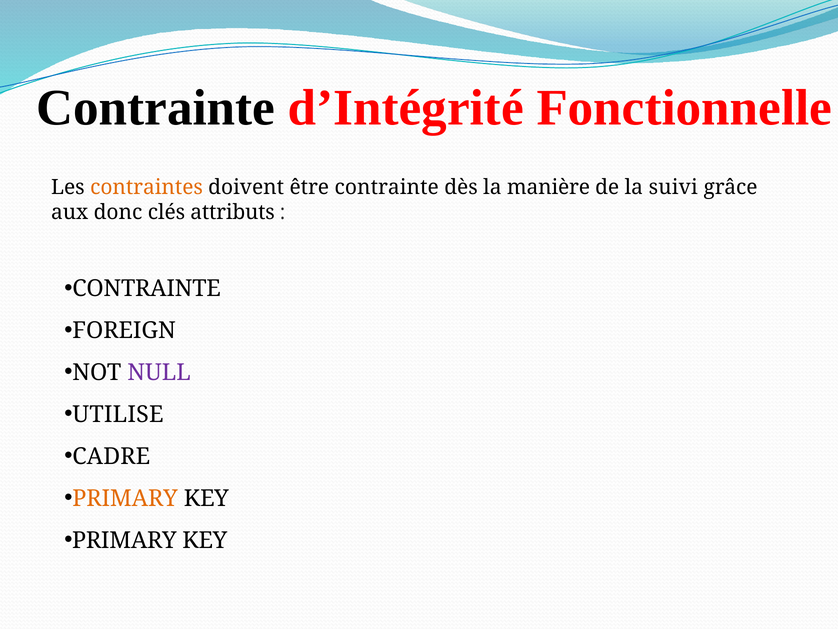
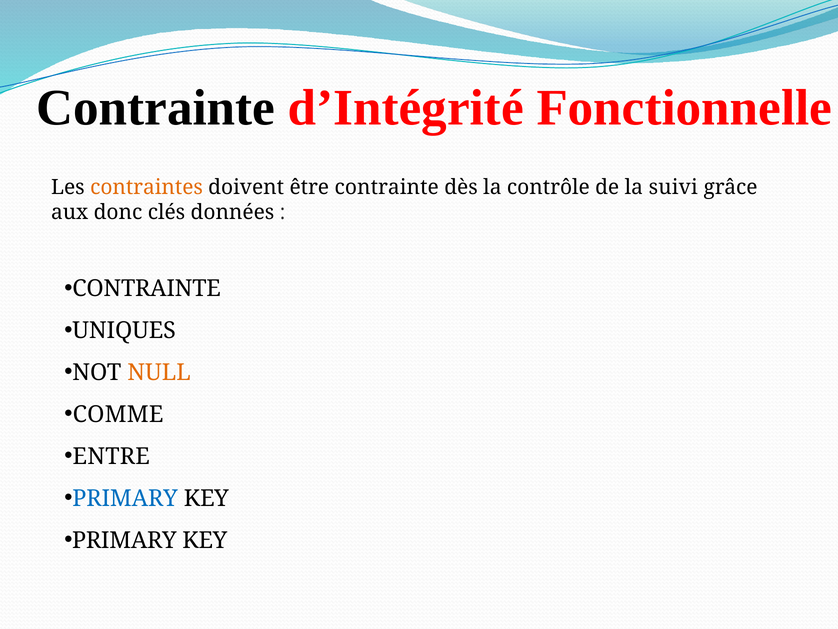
manière: manière -> contrôle
attributs: attributs -> données
FOREIGN: FOREIGN -> UNIQUES
NULL colour: purple -> orange
UTILISE: UTILISE -> COMME
CADRE: CADRE -> ENTRE
PRIMARY at (125, 498) colour: orange -> blue
